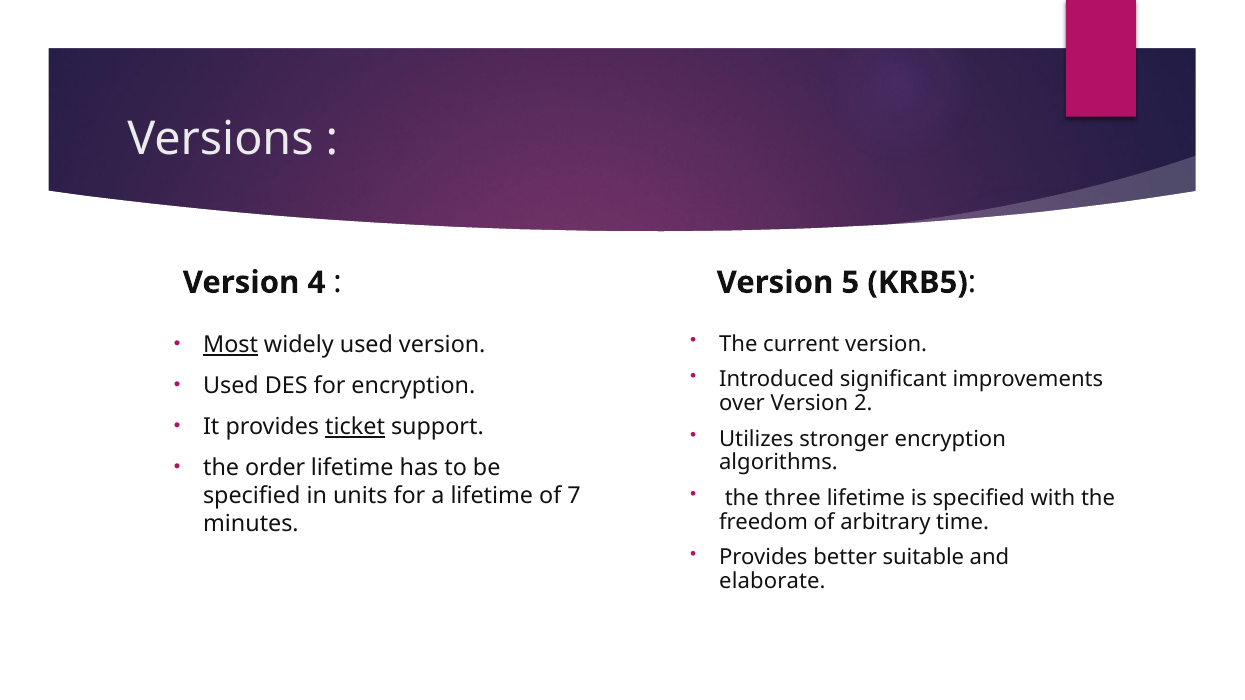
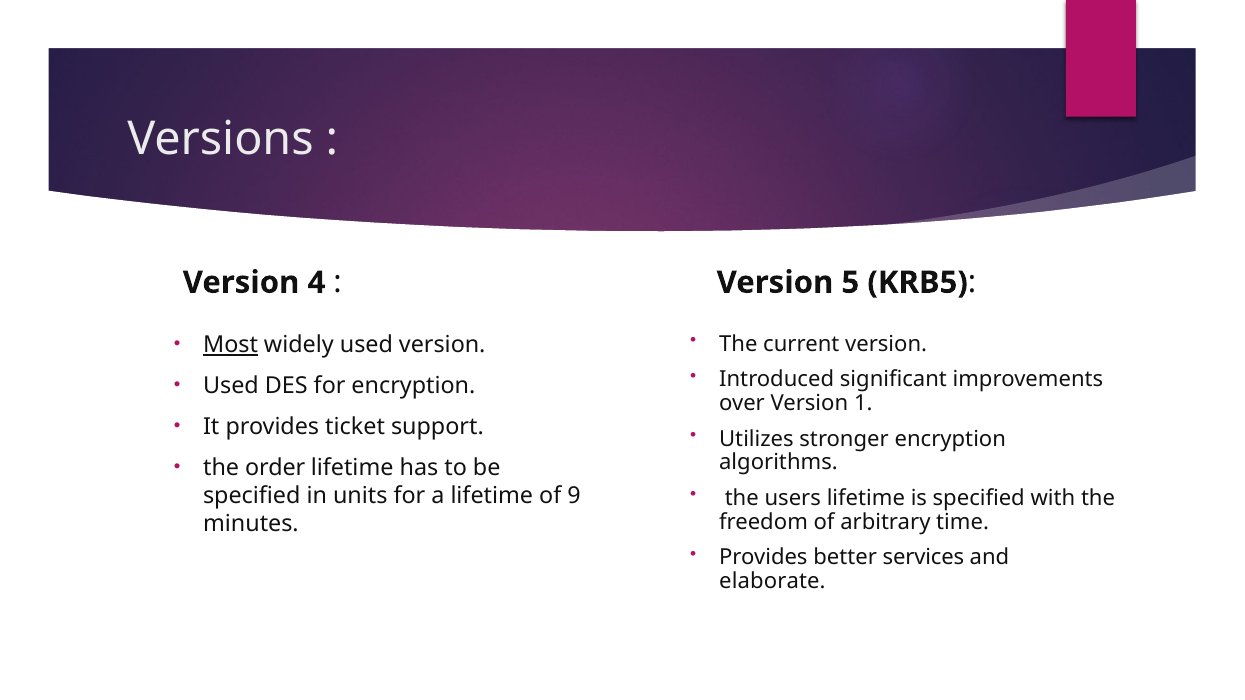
2: 2 -> 1
ticket underline: present -> none
three: three -> users
7: 7 -> 9
suitable: suitable -> services
